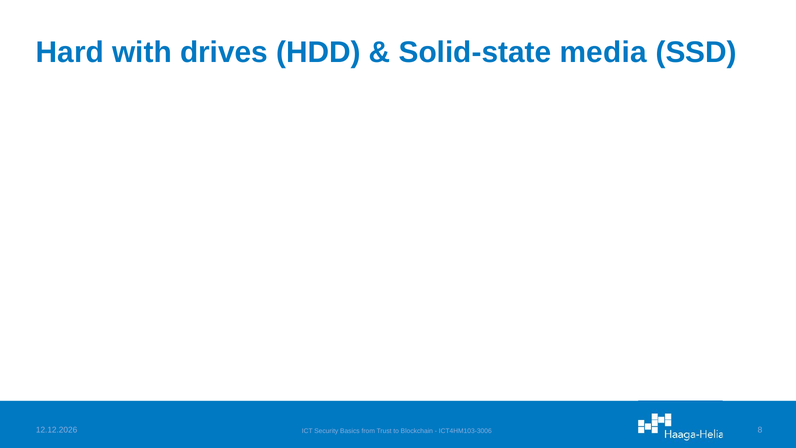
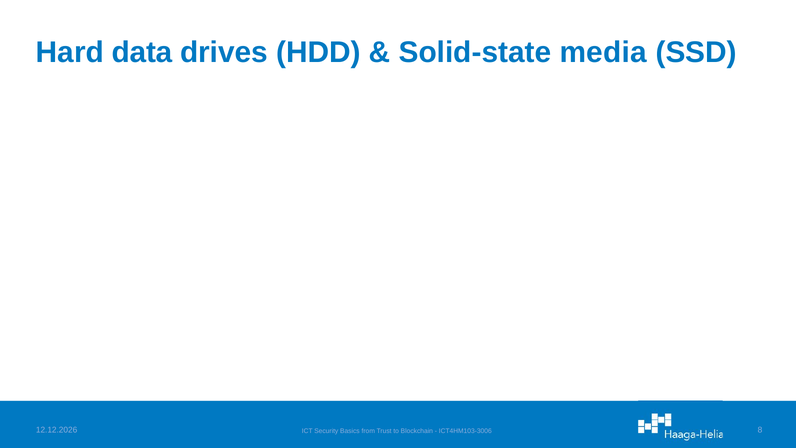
with: with -> data
